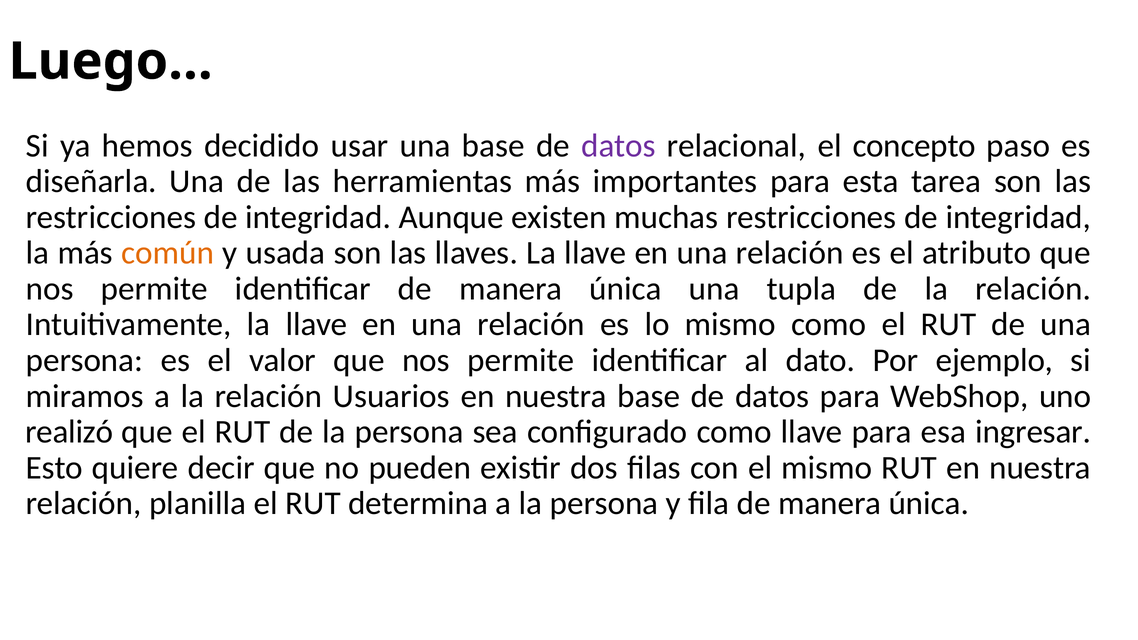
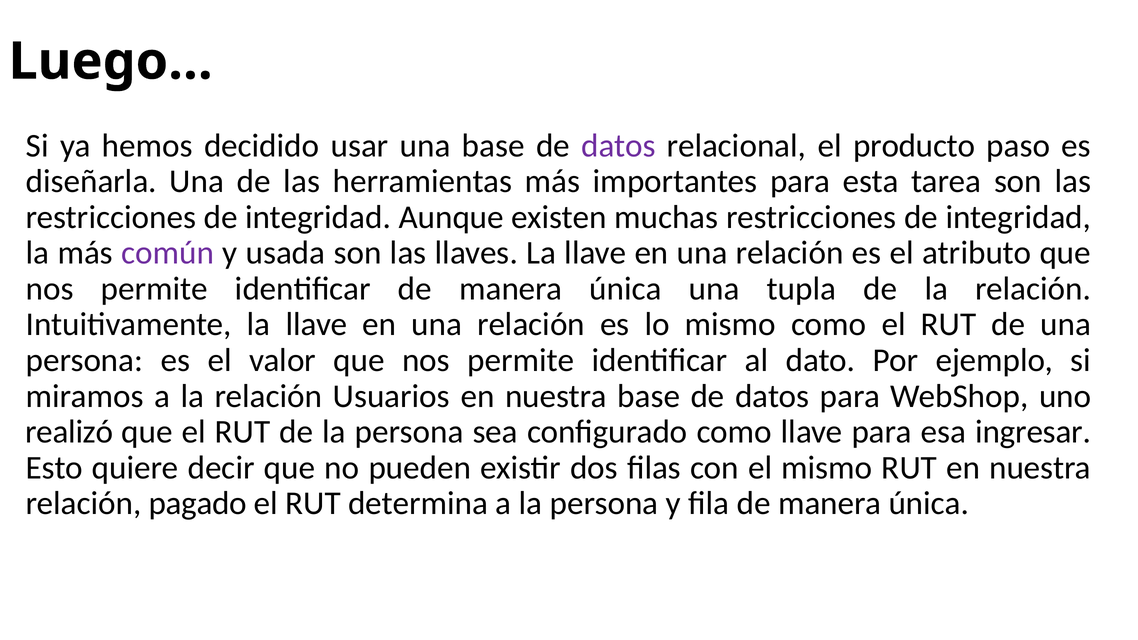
concepto: concepto -> producto
común colour: orange -> purple
planilla: planilla -> pagado
